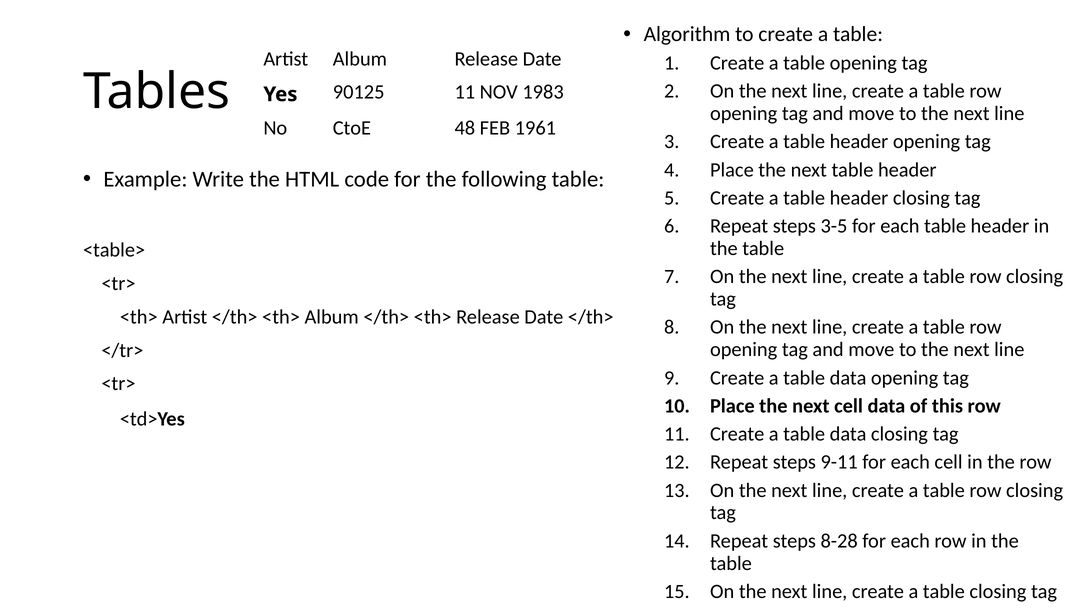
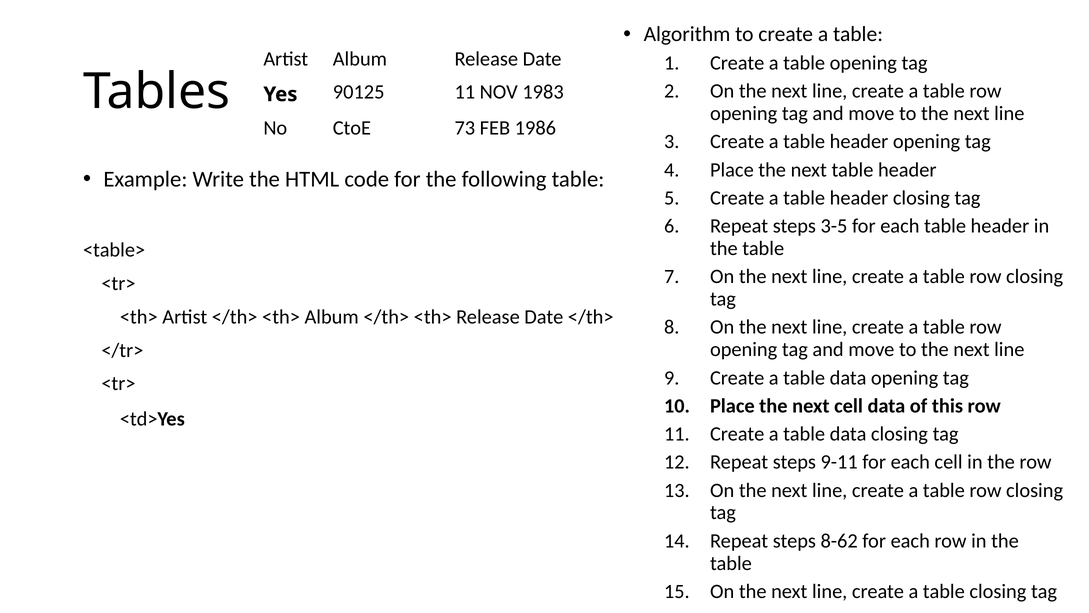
48: 48 -> 73
1961: 1961 -> 1986
8-28: 8-28 -> 8-62
